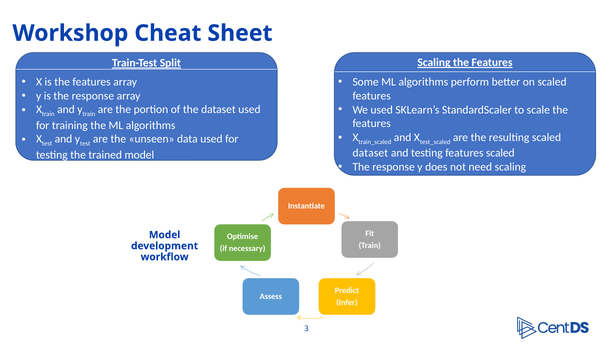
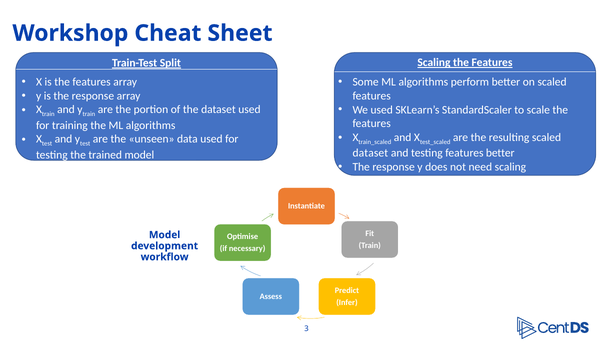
features scaled: scaled -> better
